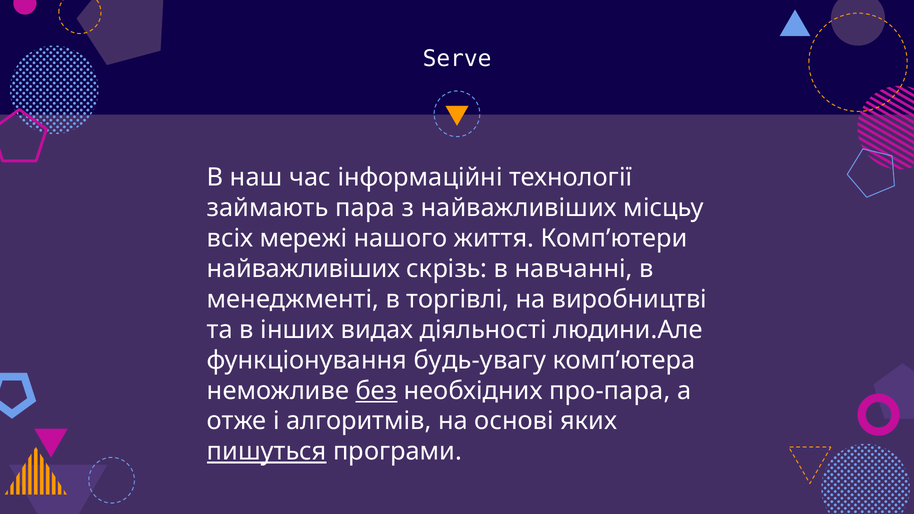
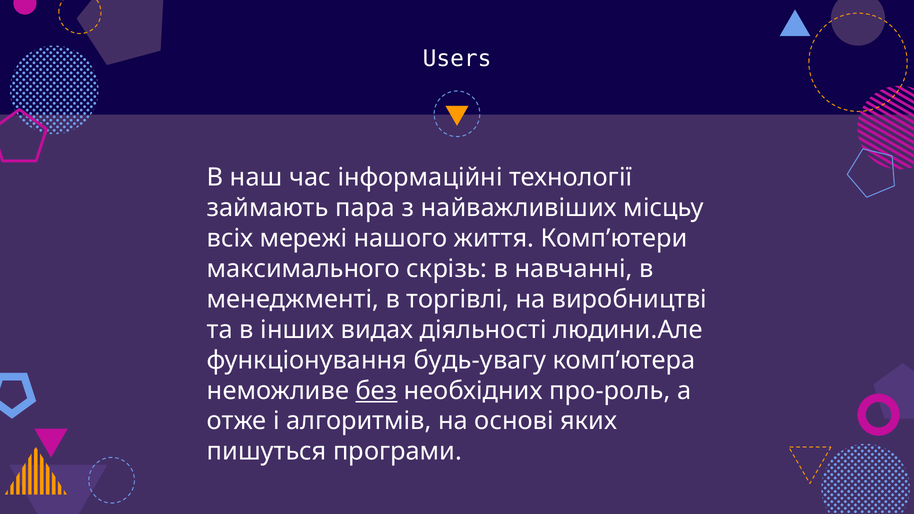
Serve: Serve -> Users
найважливiших at (304, 269): найважливiших -> максимального
про-пара: про-пара -> про-роль
пишуться underline: present -> none
